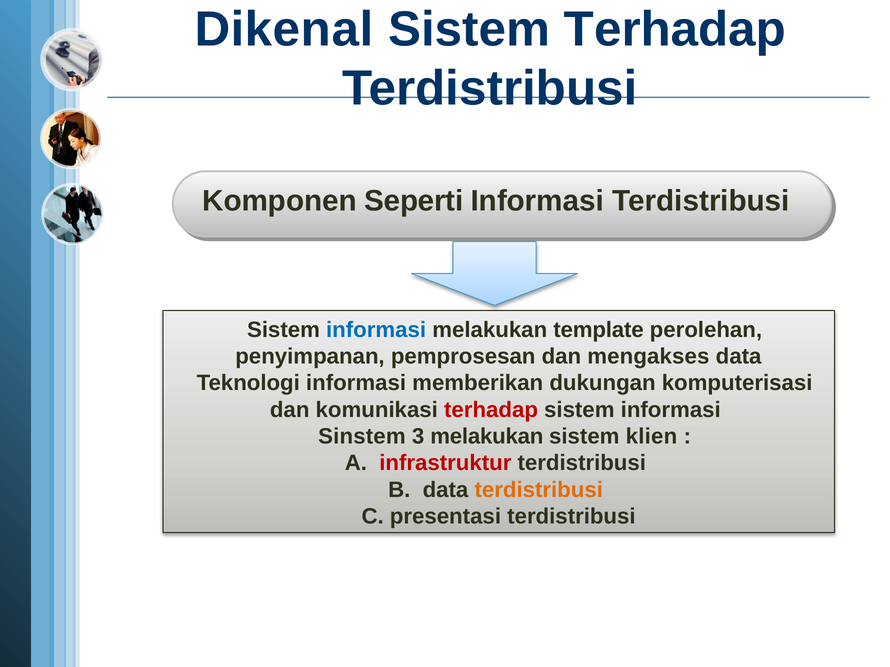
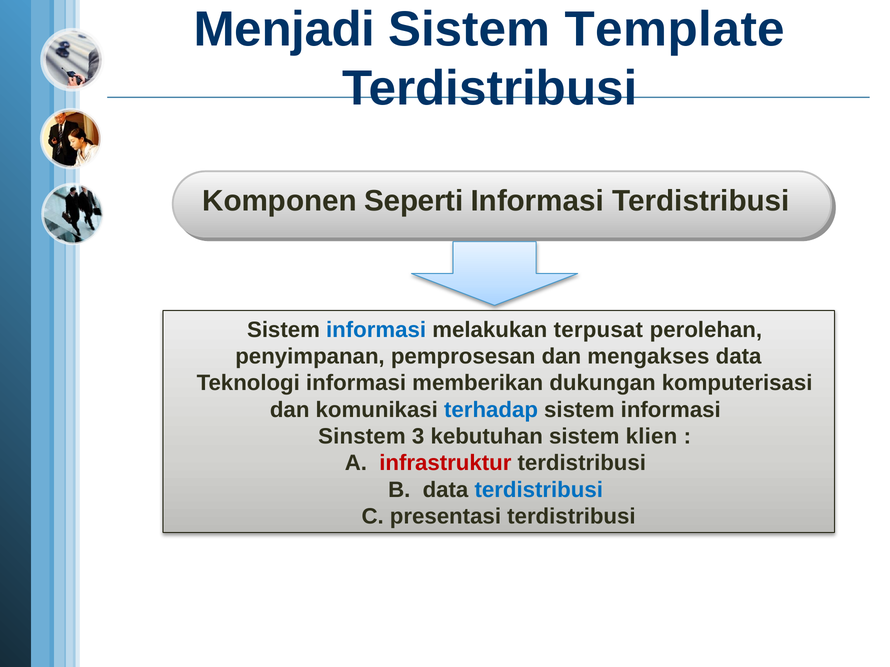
Dikenal: Dikenal -> Menjadi
Sistem Terhadap: Terhadap -> Template
template: template -> terpusat
terhadap at (491, 410) colour: red -> blue
3 melakukan: melakukan -> kebutuhan
terdistribusi at (539, 490) colour: orange -> blue
